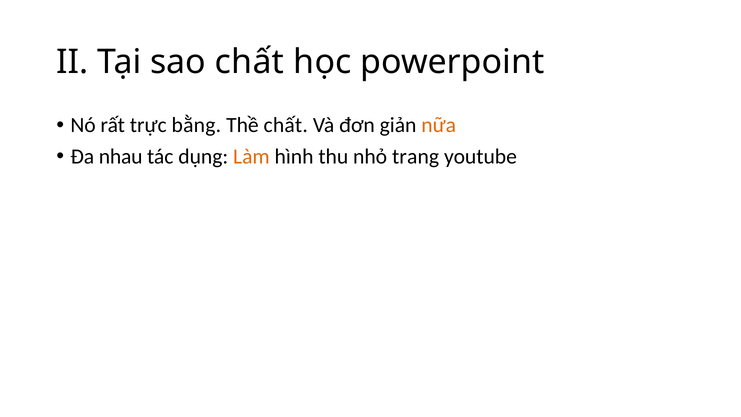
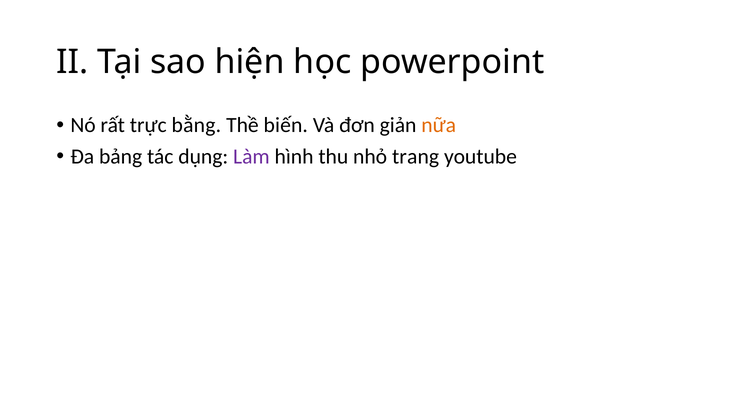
sao chất: chất -> hiện
Thề chất: chất -> biến
nhau: nhau -> bảng
Làm colour: orange -> purple
